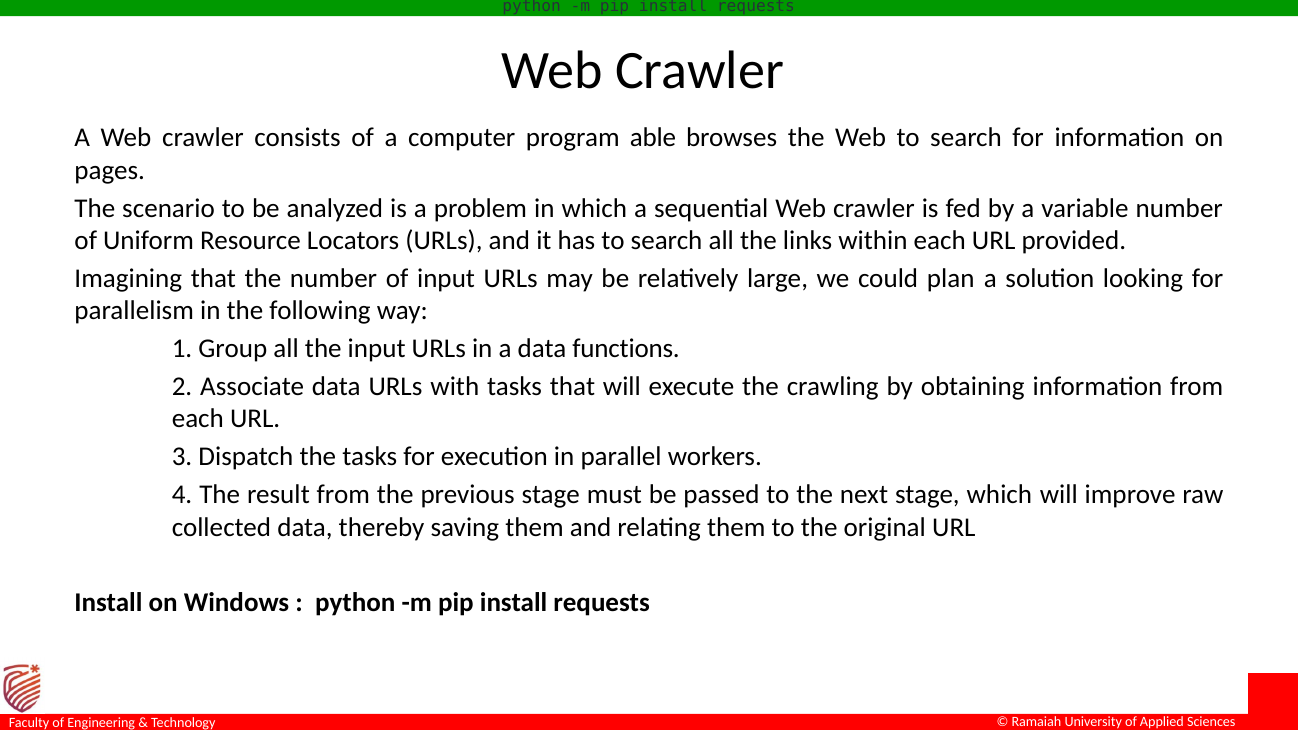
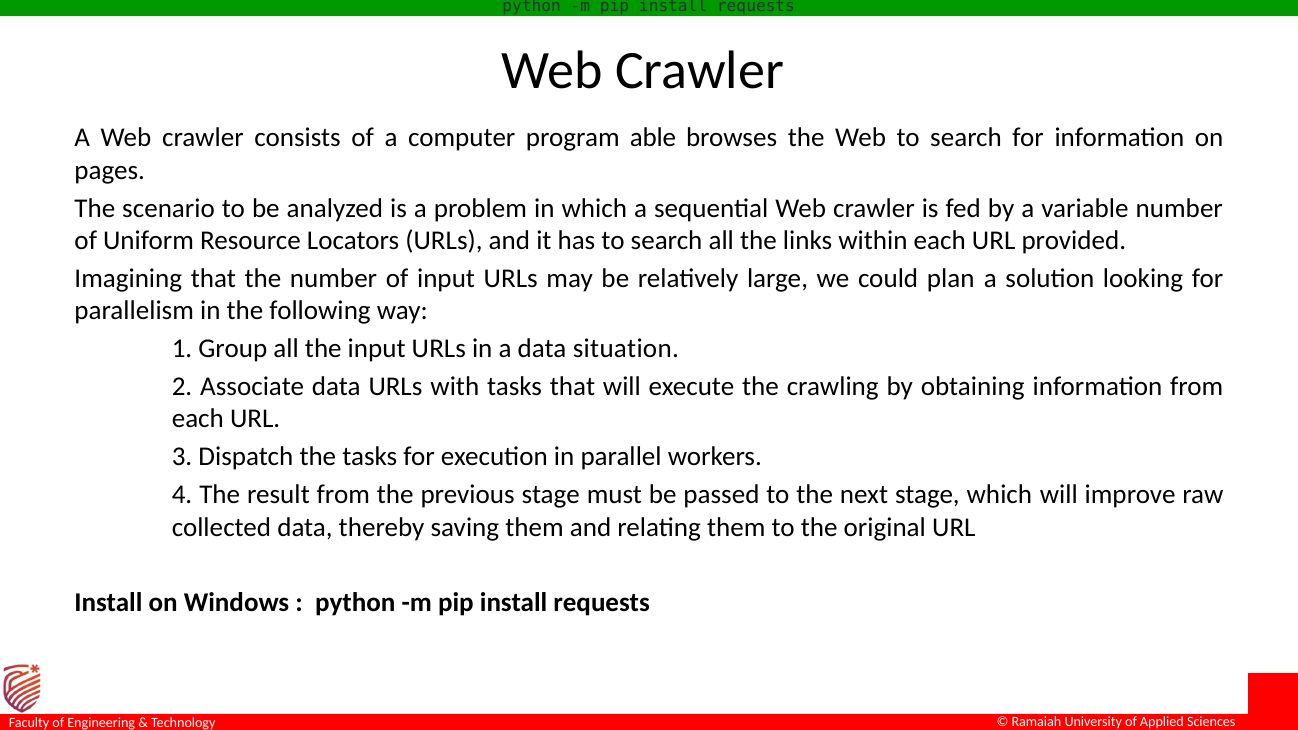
functions: functions -> situation
